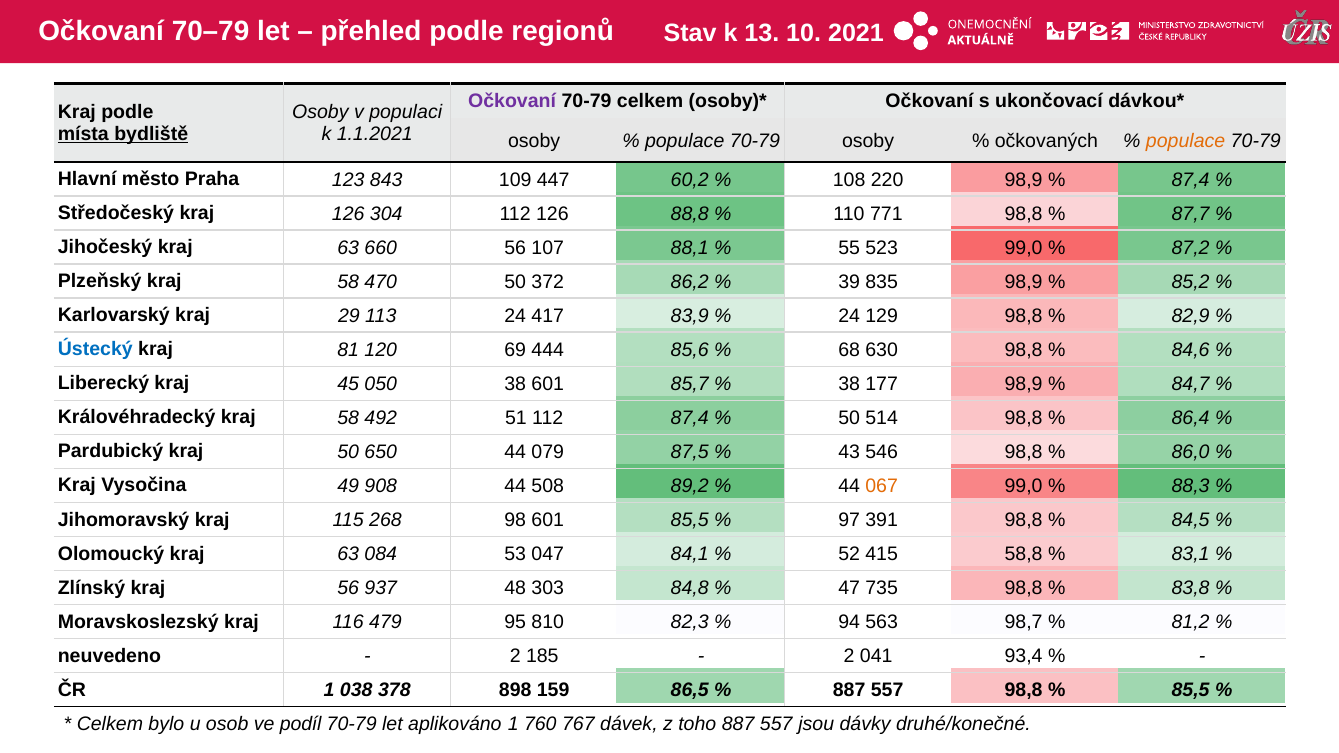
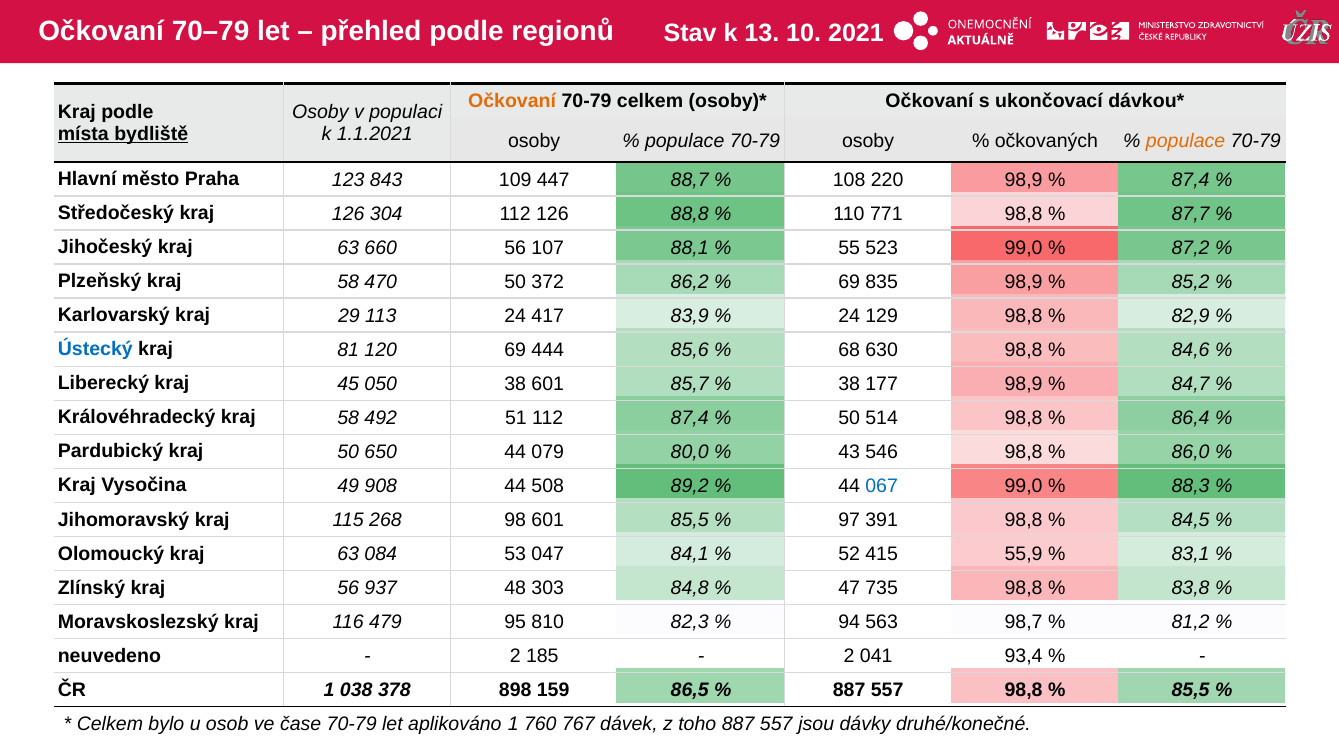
Očkovaní at (512, 102) colour: purple -> orange
60,2: 60,2 -> 88,7
39 at (849, 282): 39 -> 69
87,5: 87,5 -> 80,0
067 colour: orange -> blue
58,8: 58,8 -> 55,9
podíl: podíl -> čase
